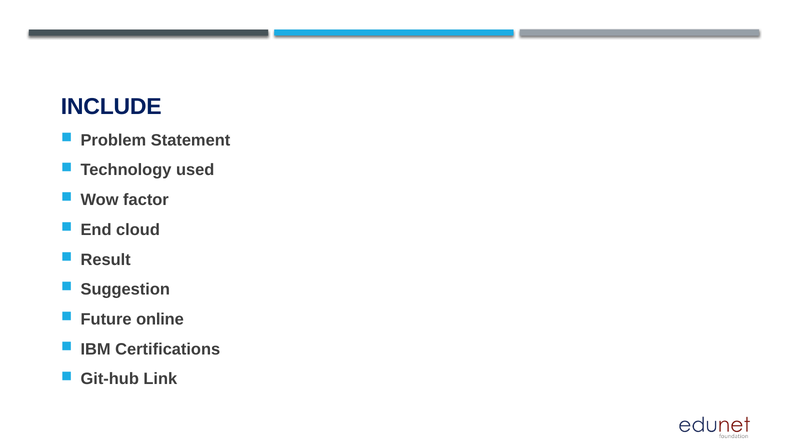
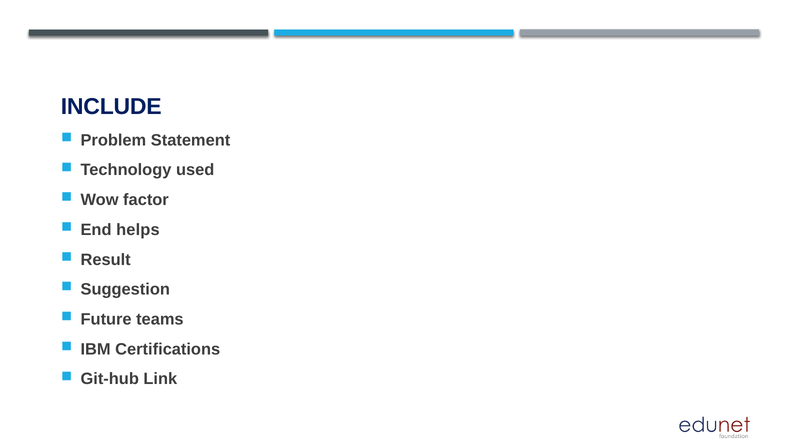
cloud: cloud -> helps
online: online -> teams
